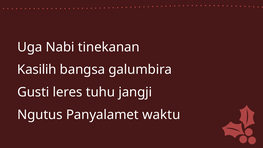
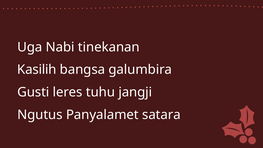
waktu: waktu -> satara
